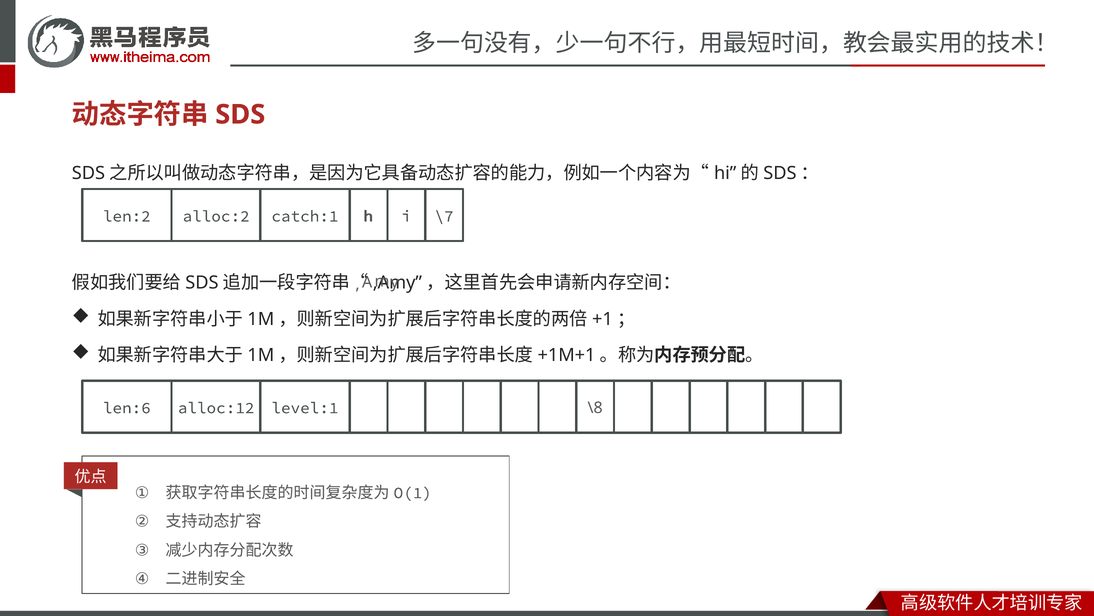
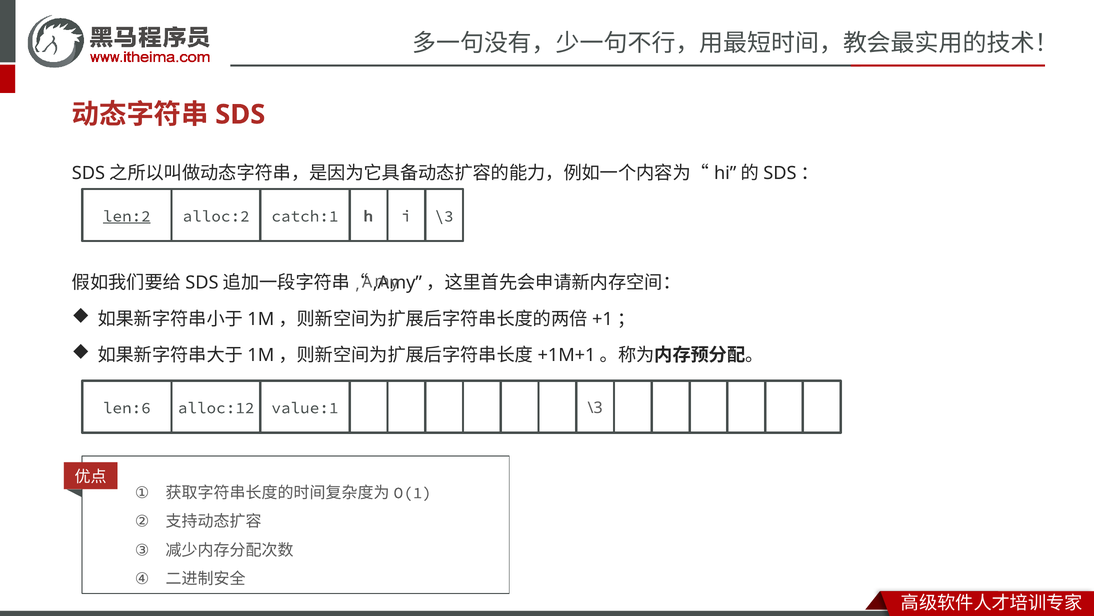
len:2 underline: none -> present
\7 at (444, 216): \7 -> \3
\8 at (595, 407): \8 -> \3
level:1: level:1 -> value:1
